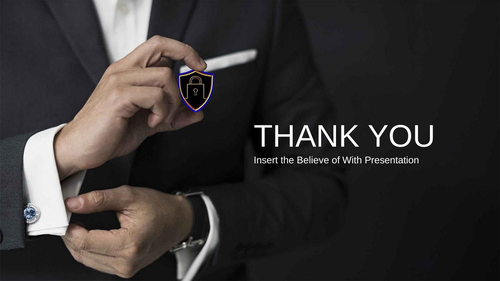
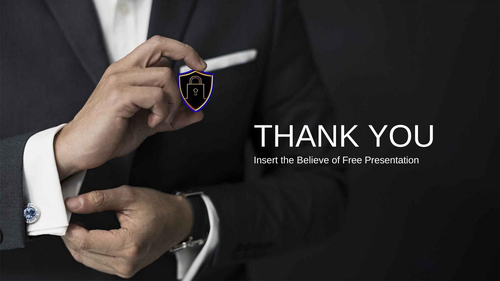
With: With -> Free
